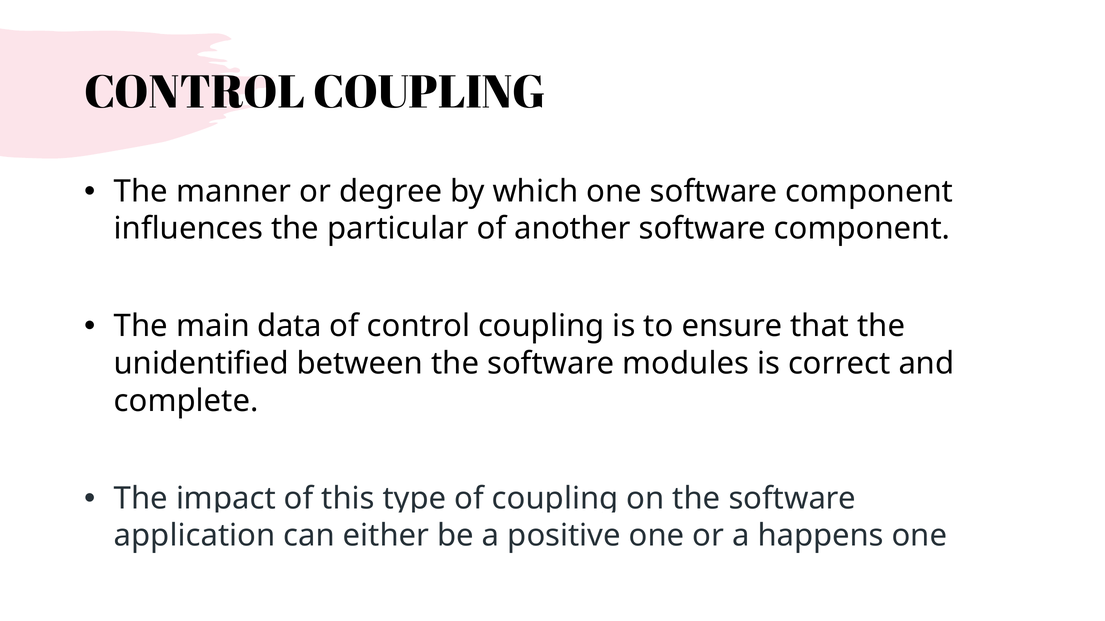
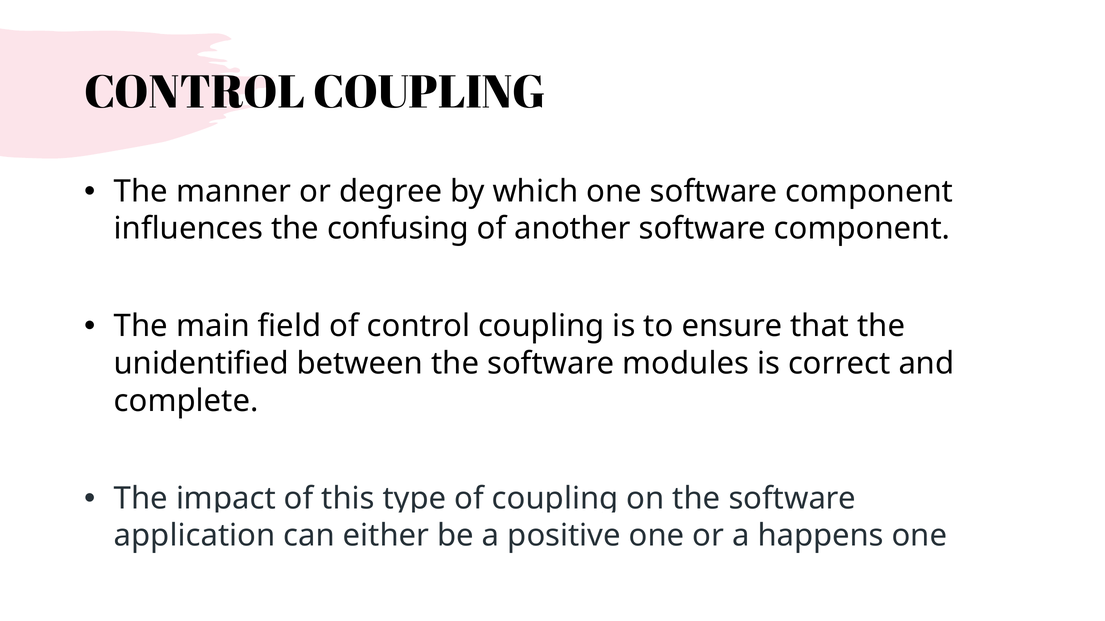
particular: particular -> confusing
data: data -> field
